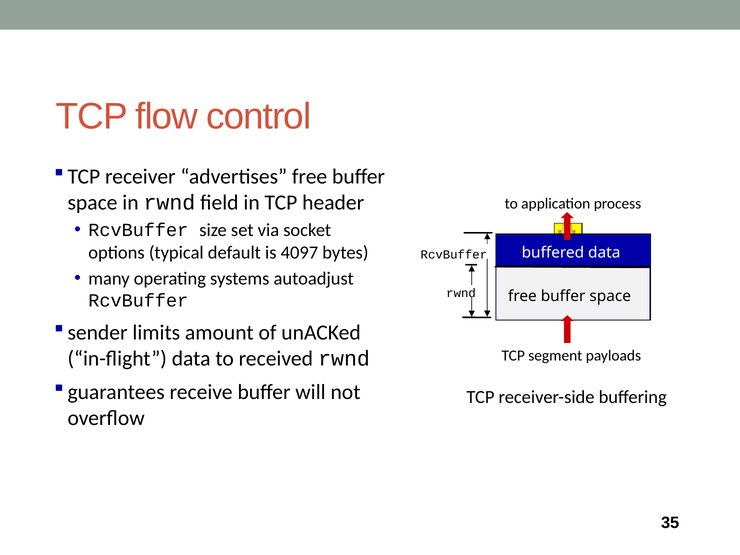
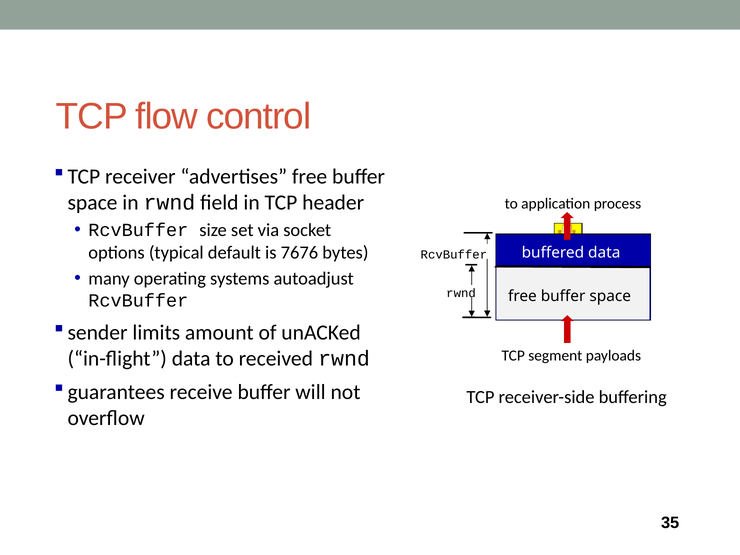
4097: 4097 -> 7676
